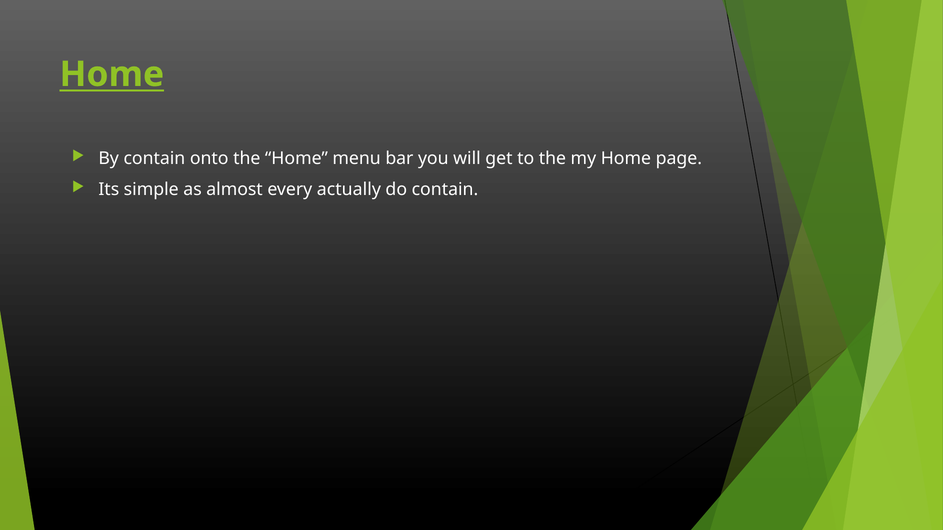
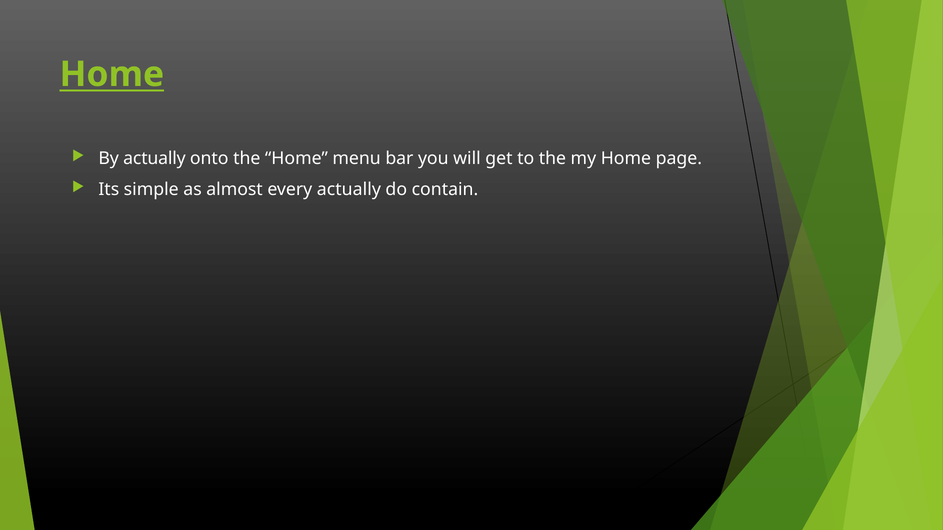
By contain: contain -> actually
